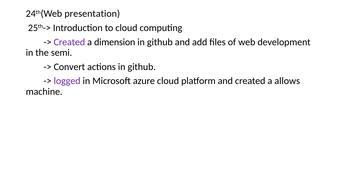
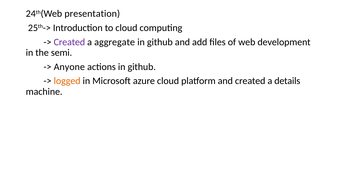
dimension: dimension -> aggregate
Convert: Convert -> Anyone
logged colour: purple -> orange
allows: allows -> details
